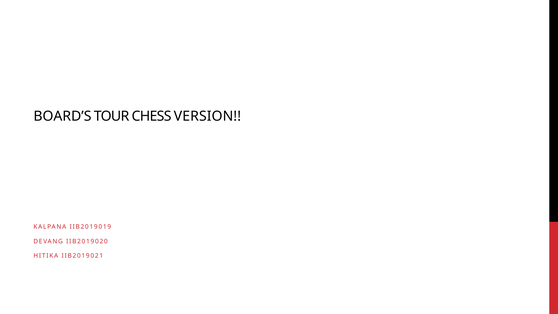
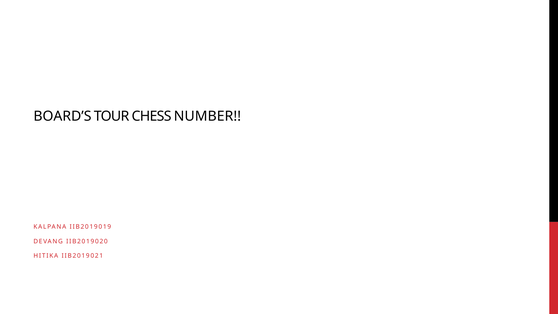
VERSION: VERSION -> NUMBER
